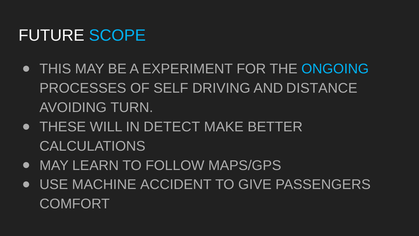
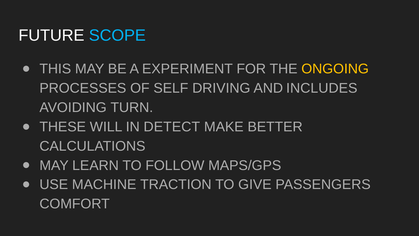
ONGOING colour: light blue -> yellow
DISTANCE: DISTANCE -> INCLUDES
ACCIDENT: ACCIDENT -> TRACTION
